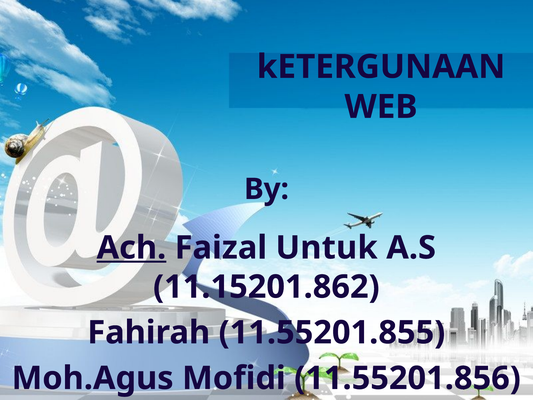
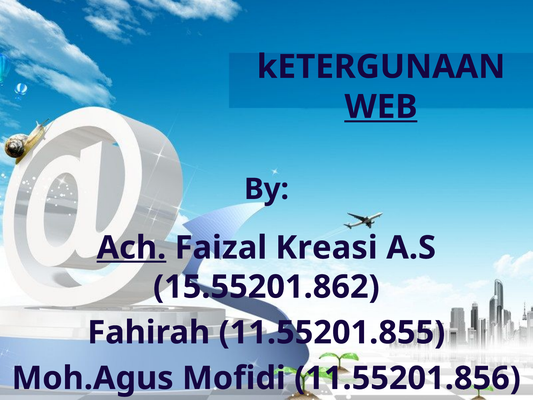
WEB underline: none -> present
Untuk: Untuk -> Kreasi
11.15201.862: 11.15201.862 -> 15.55201.862
